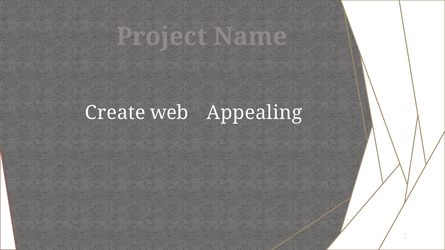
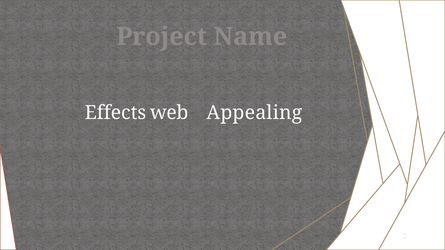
Create: Create -> Effects
